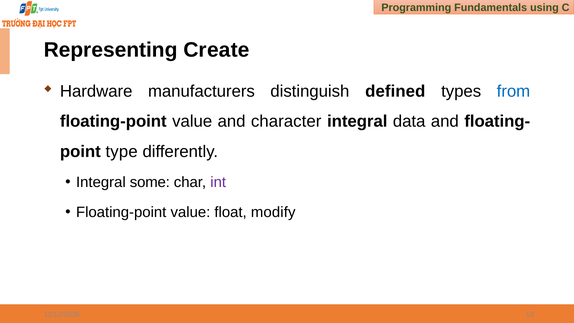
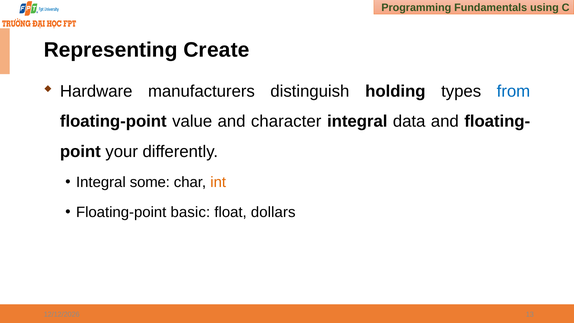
defined: defined -> holding
type: type -> your
int colour: purple -> orange
value at (190, 212): value -> basic
modify: modify -> dollars
